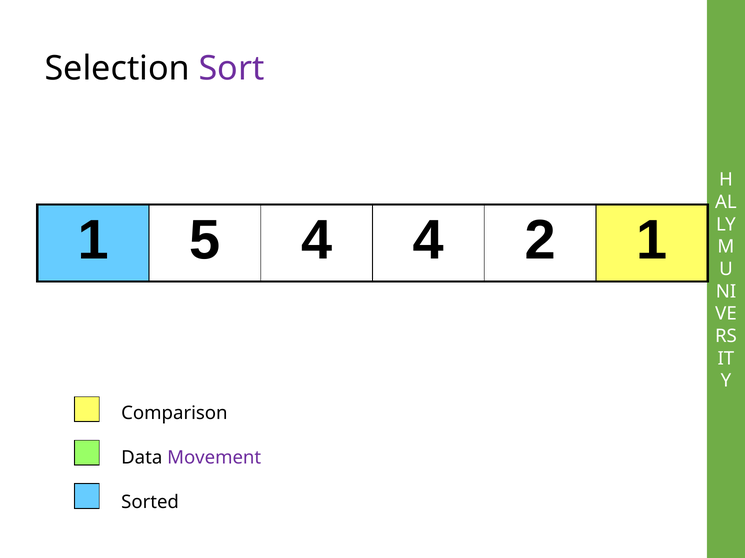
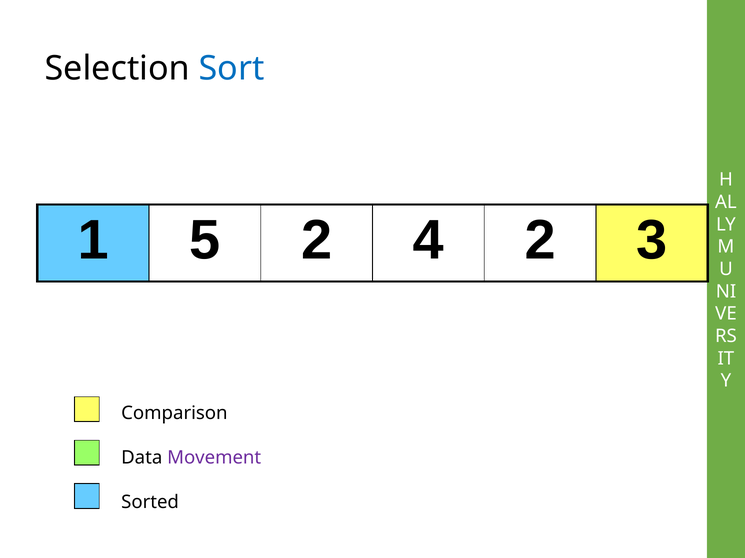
Sort colour: purple -> blue
5 4: 4 -> 2
2 1: 1 -> 3
